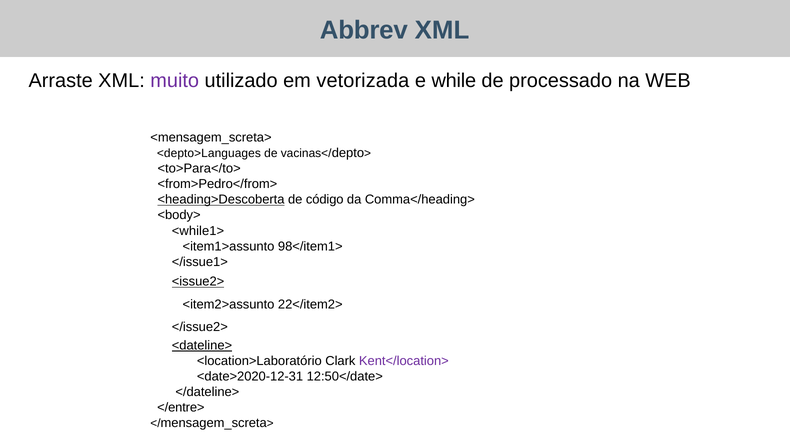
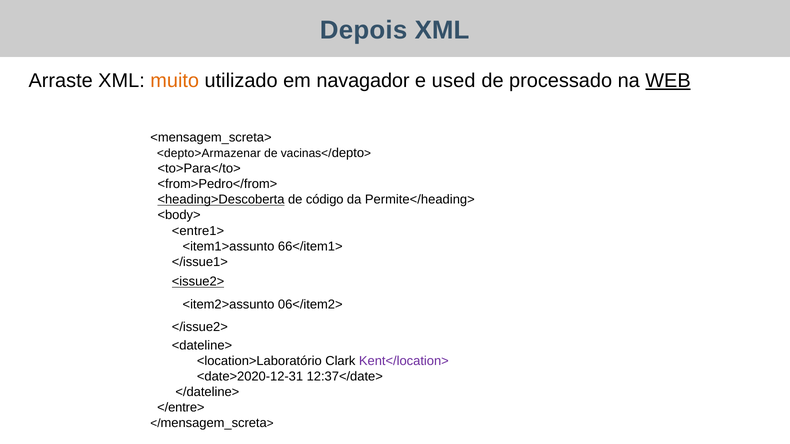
Abbrev: Abbrev -> Depois
muito colour: purple -> orange
vetorizada: vetorizada -> navagador
while: while -> used
WEB underline: none -> present
<depto>Languages: <depto>Languages -> <depto>Armazenar
Comma</heading>: Comma</heading> -> Permite</heading>
<while1>: <while1> -> <entre1>
98</item1>: 98</item1> -> 66</item1>
22</item2>: 22</item2> -> 06</item2>
<dateline> underline: present -> none
12:50</date>: 12:50</date> -> 12:37</date>
